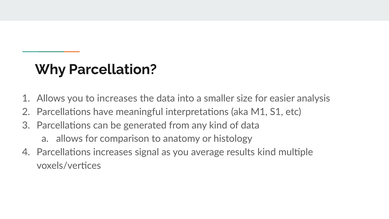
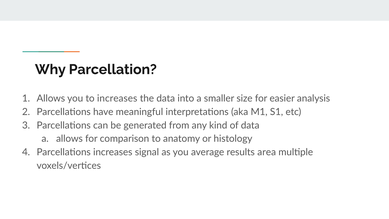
results kind: kind -> area
